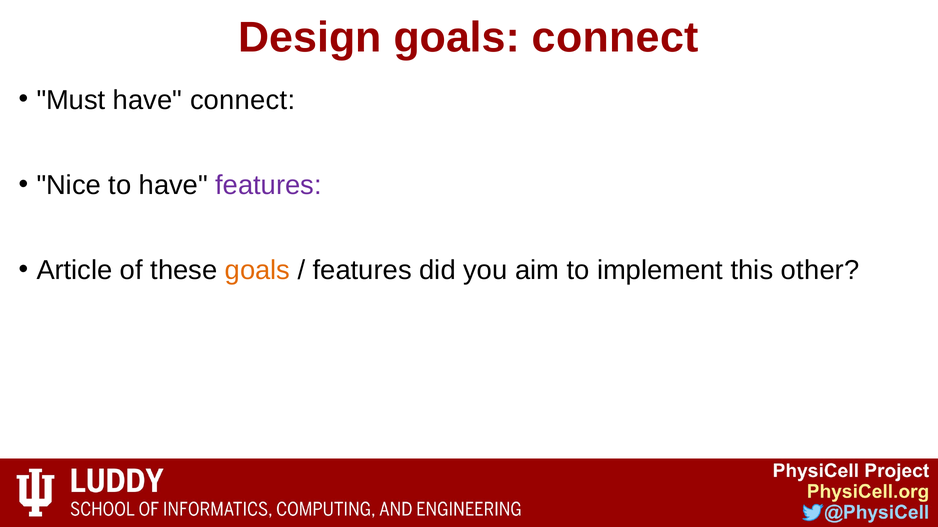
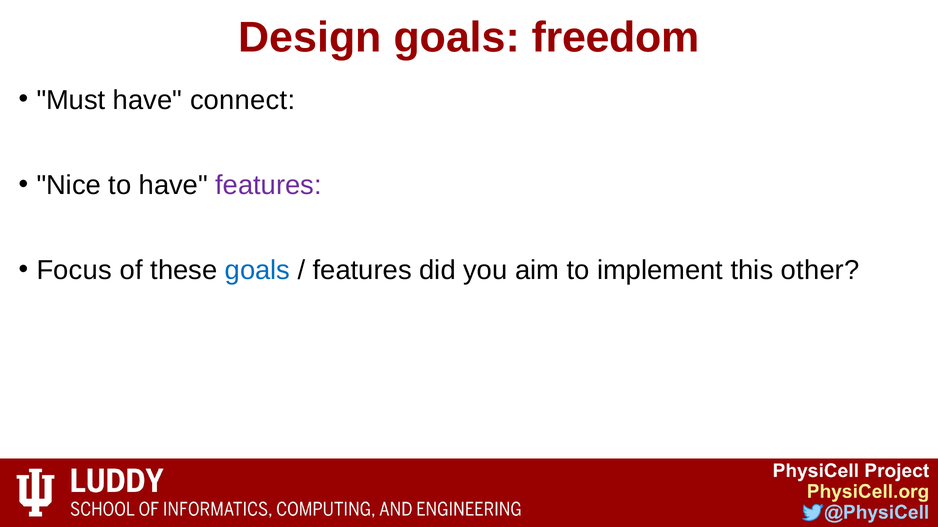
goals connect: connect -> freedom
Article: Article -> Focus
goals at (257, 271) colour: orange -> blue
